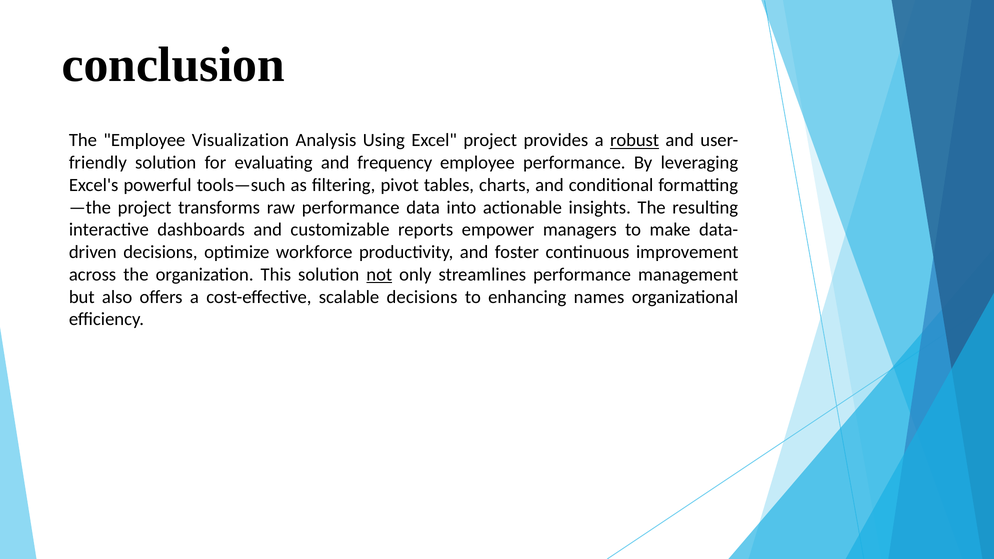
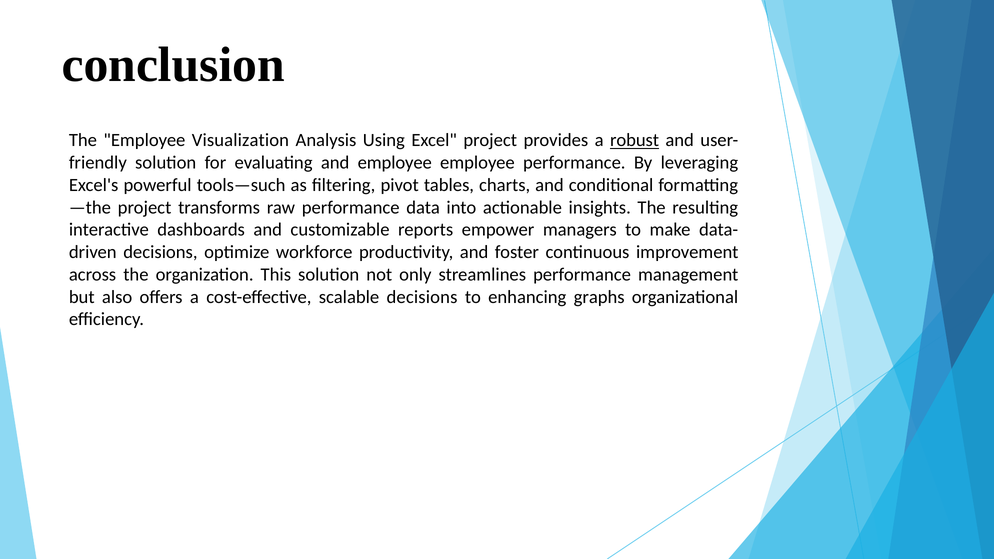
and frequency: frequency -> employee
not underline: present -> none
names: names -> graphs
